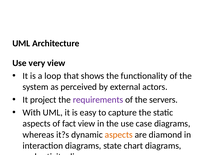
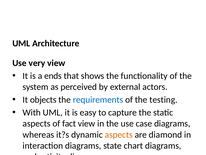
loop: loop -> ends
project: project -> objects
requirements colour: purple -> blue
servers: servers -> testing
